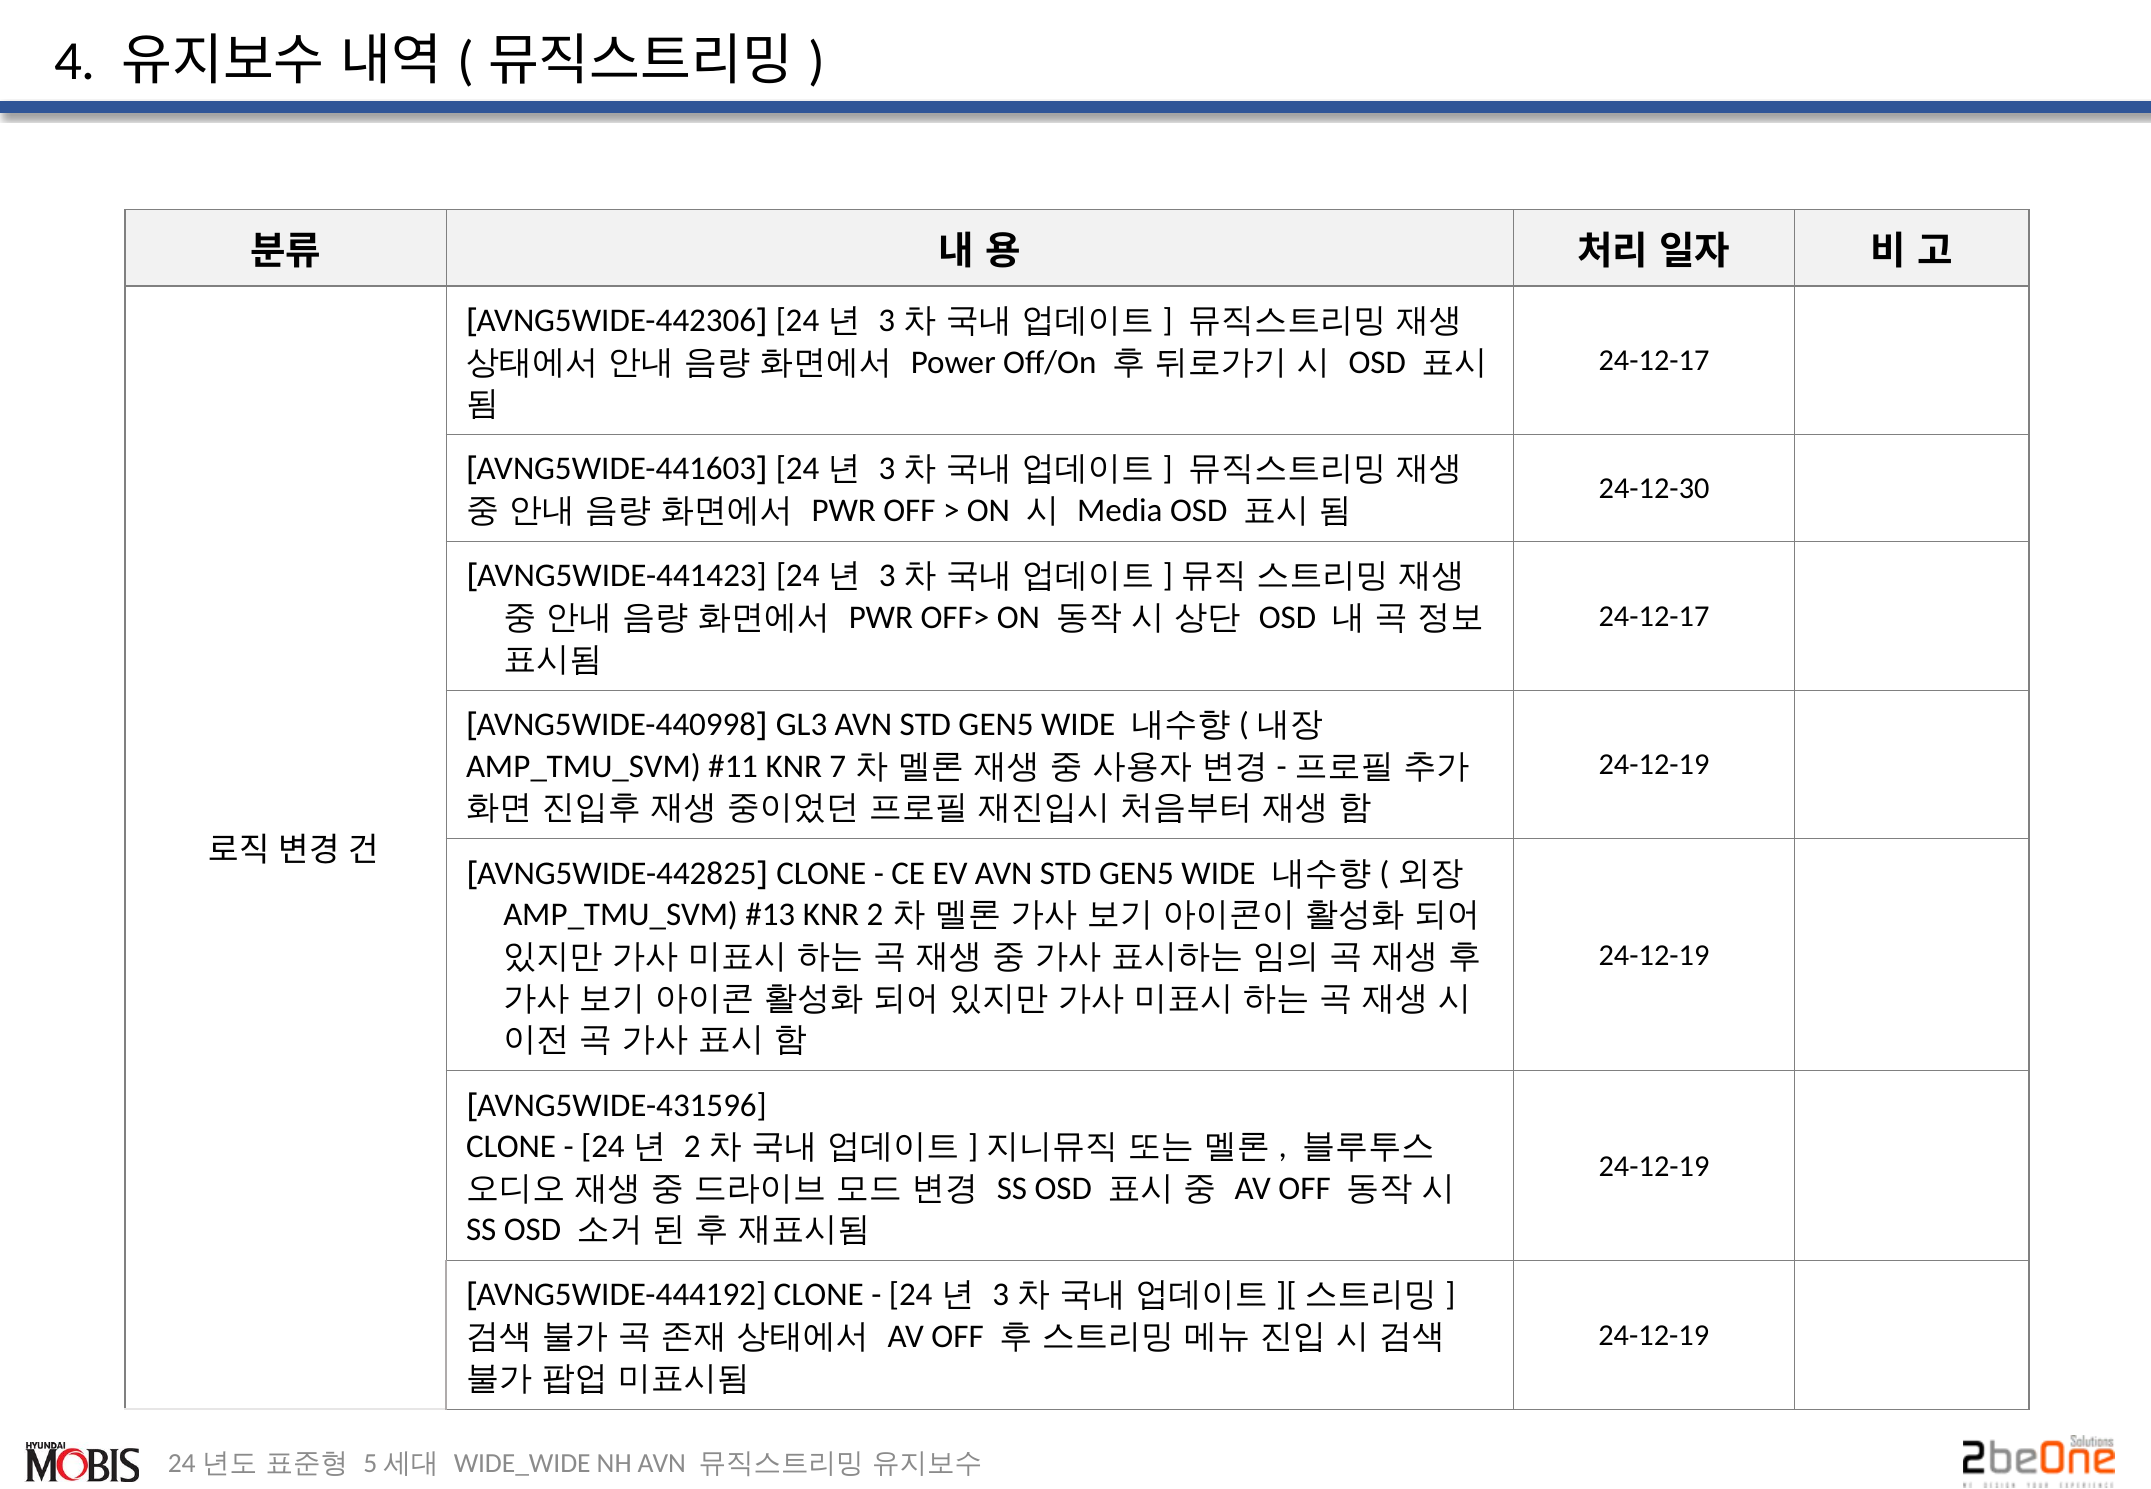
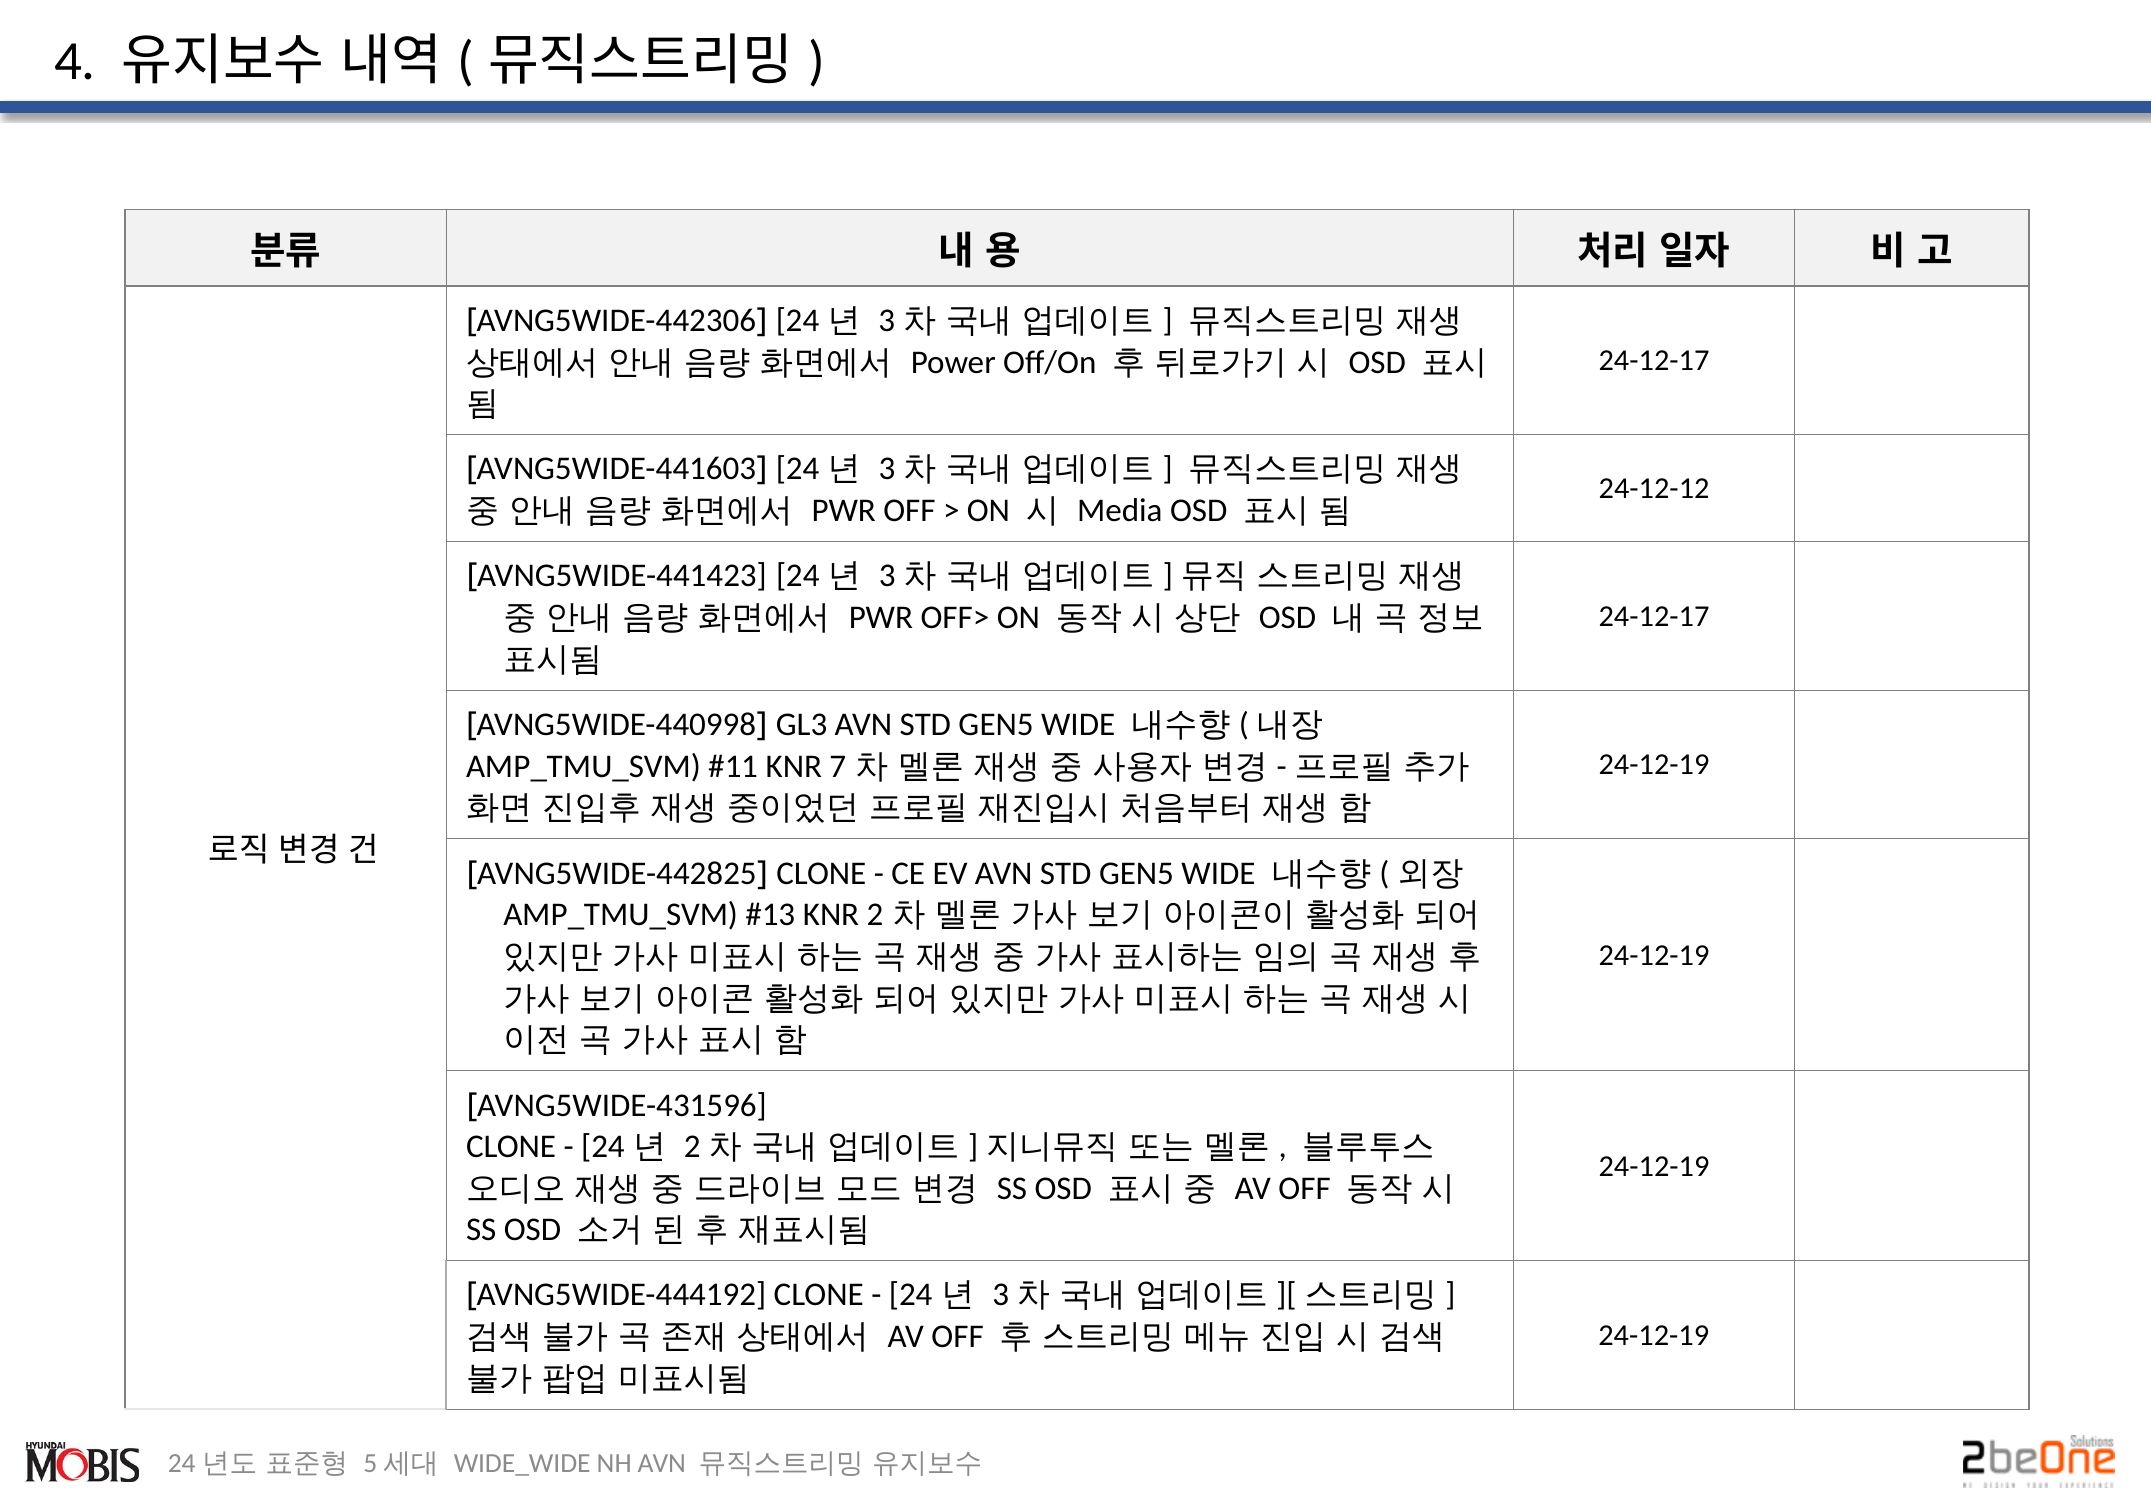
24-12-30: 24-12-30 -> 24-12-12
